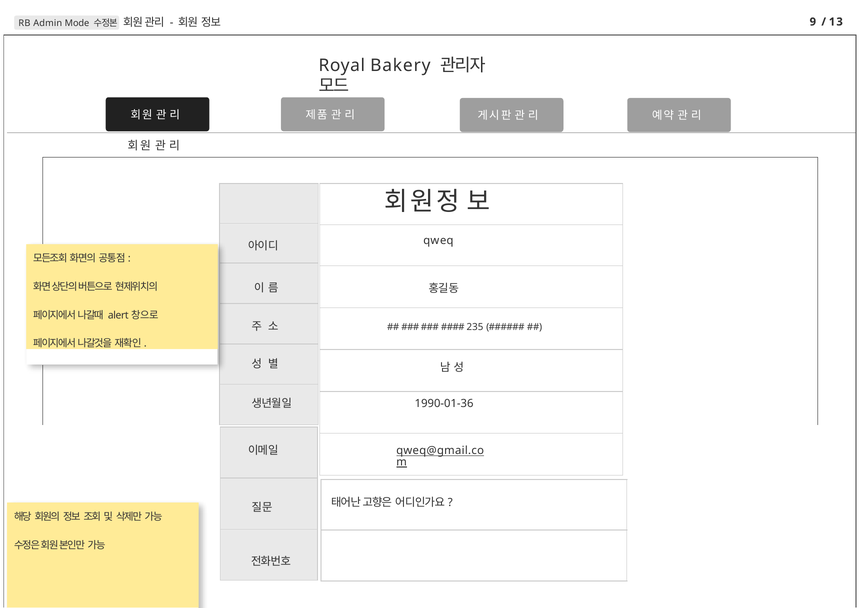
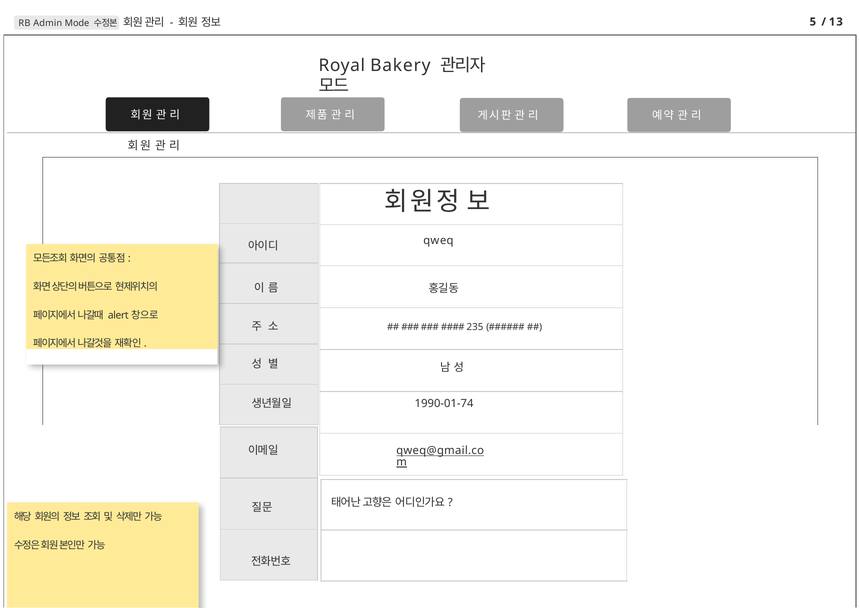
9: 9 -> 5
1990-01-36: 1990-01-36 -> 1990-01-74
